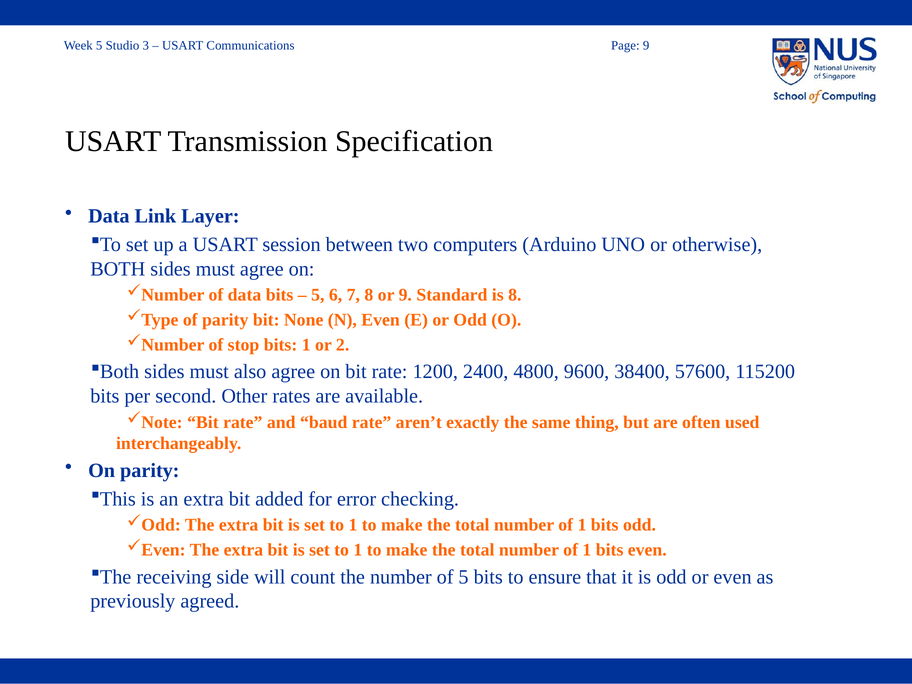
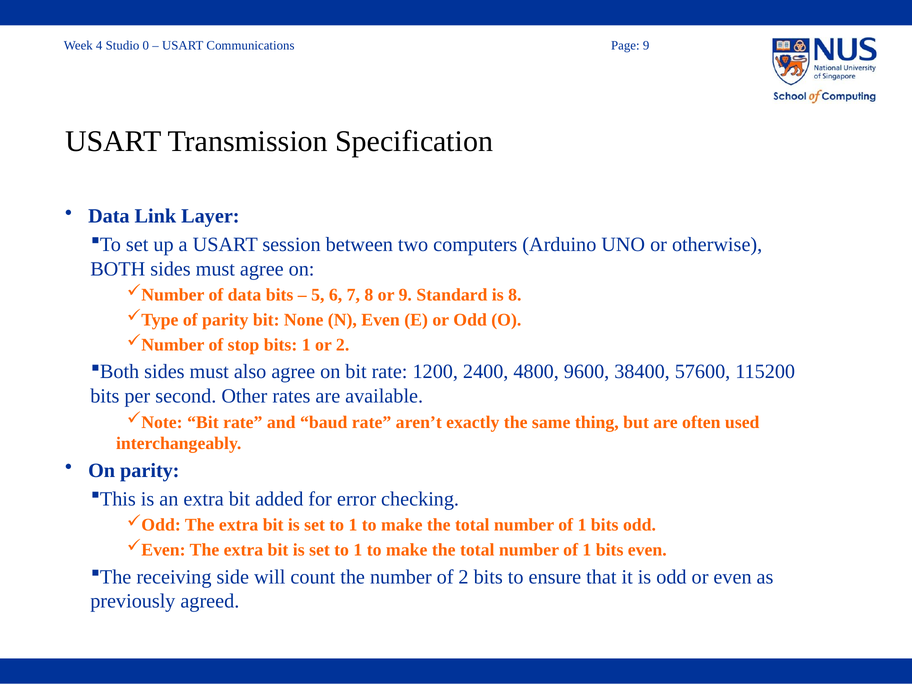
5 at (99, 45): 5 -> 4
3: 3 -> 0
of 5: 5 -> 2
